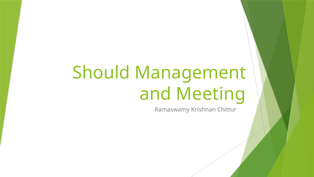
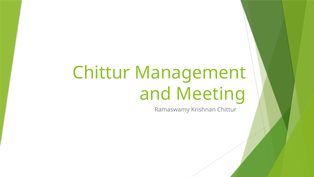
Should at (101, 73): Should -> Chittur
